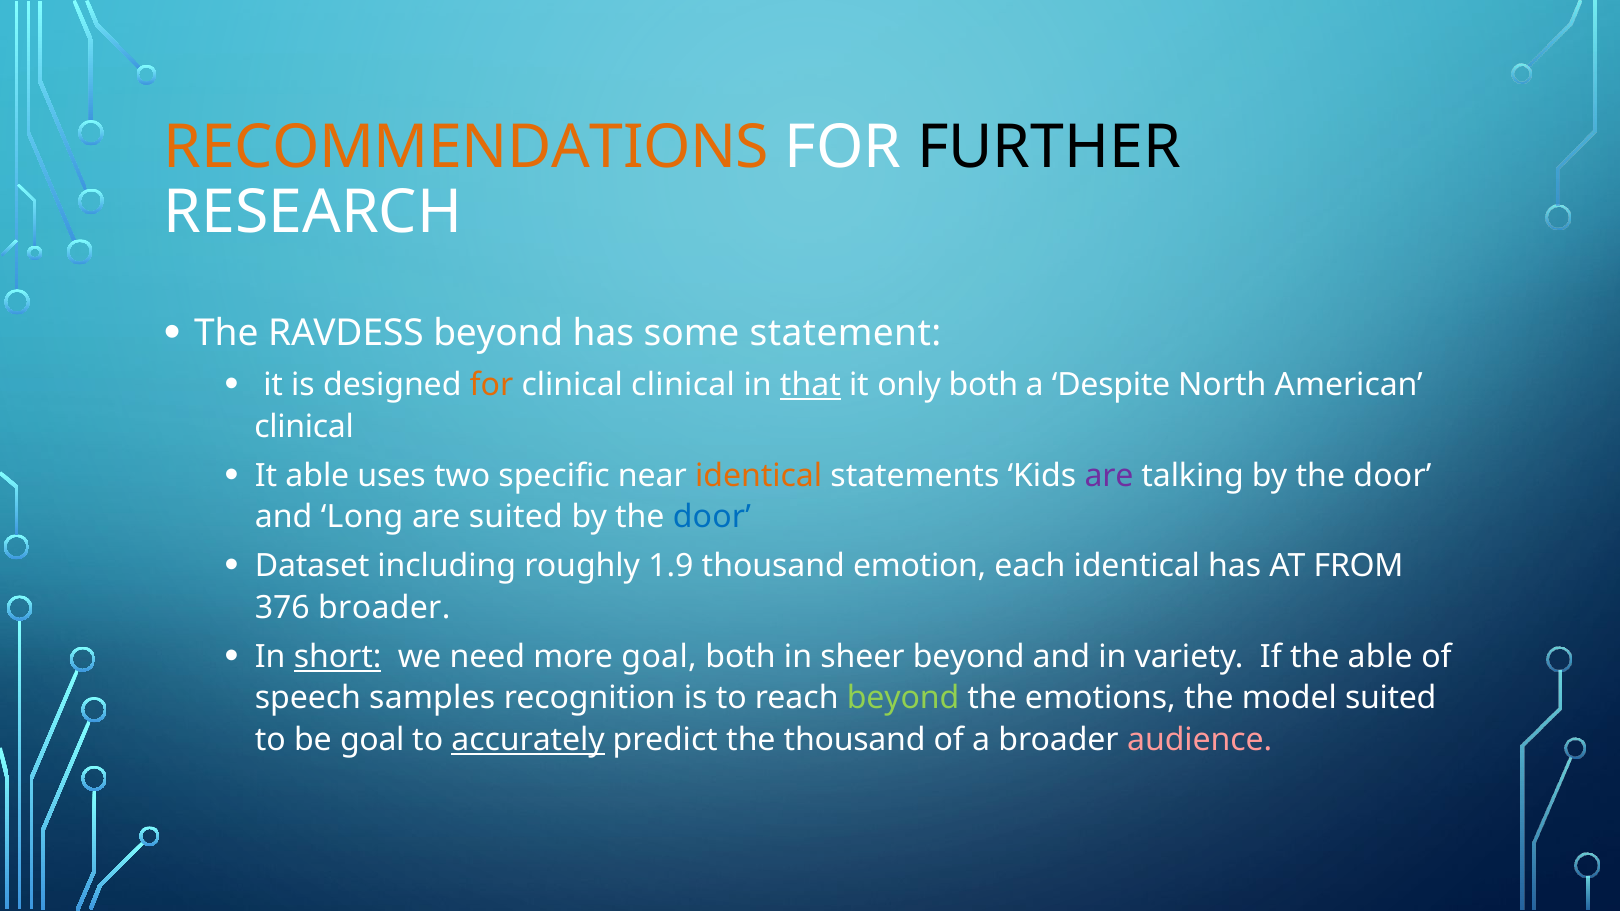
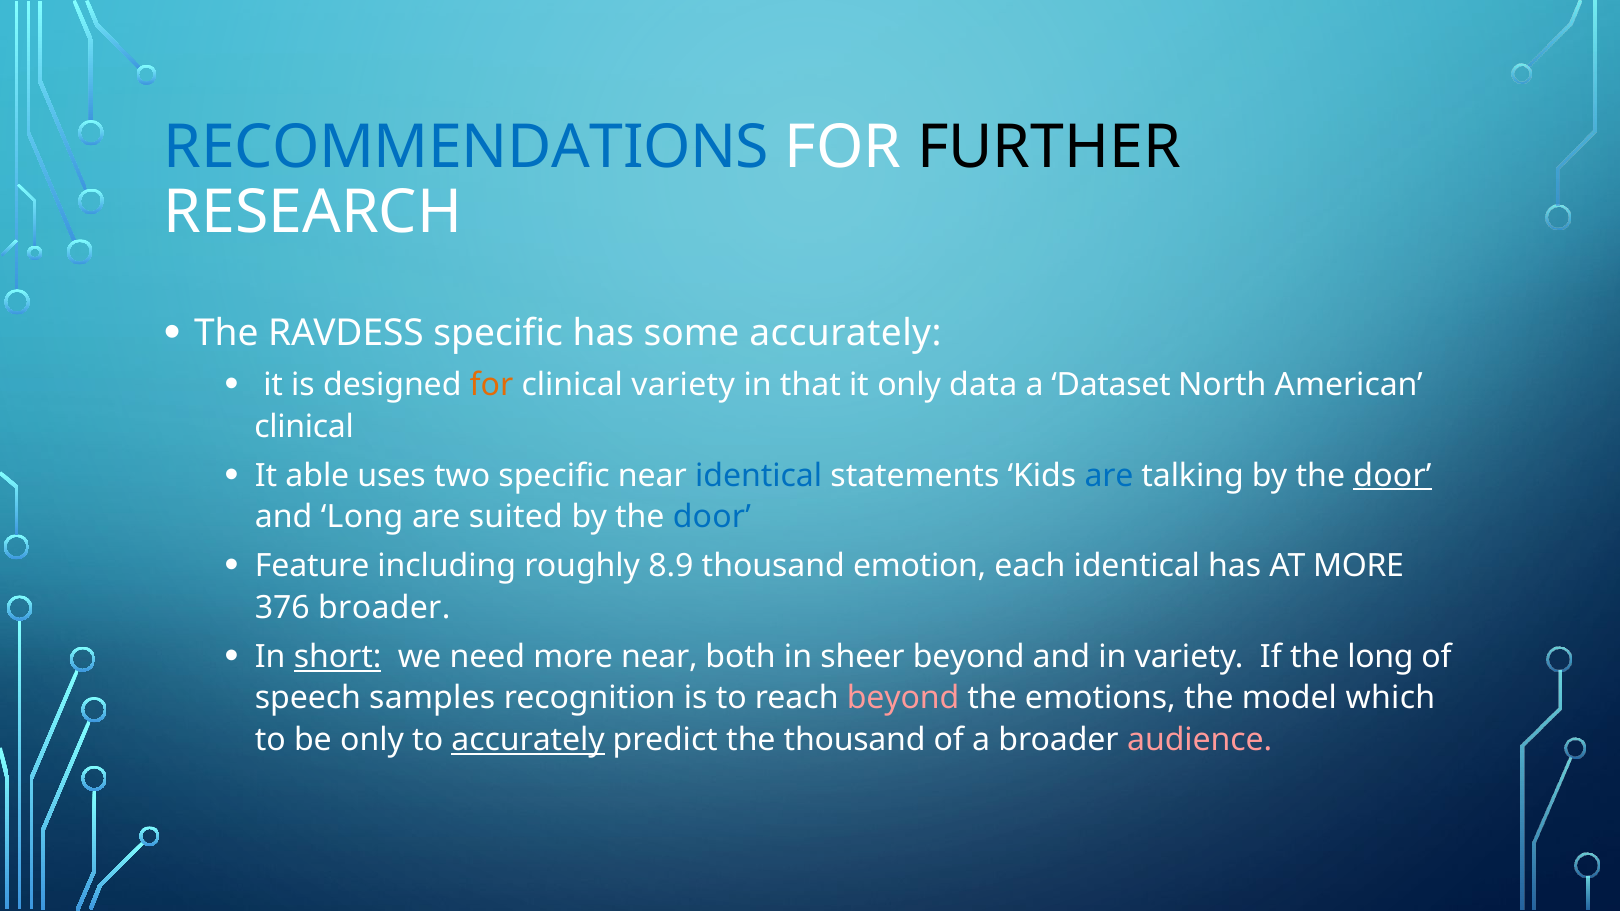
RECOMMENDATIONS colour: orange -> blue
RAVDESS beyond: beyond -> specific
some statement: statement -> accurately
clinical clinical: clinical -> variety
that underline: present -> none
only both: both -> data
Despite: Despite -> Dataset
identical at (759, 476) colour: orange -> blue
are at (1109, 476) colour: purple -> blue
door at (1392, 476) underline: none -> present
Dataset: Dataset -> Feature
1.9: 1.9 -> 8.9
AT FROM: FROM -> MORE
more goal: goal -> near
the able: able -> long
beyond at (903, 698) colour: light green -> pink
model suited: suited -> which
be goal: goal -> only
